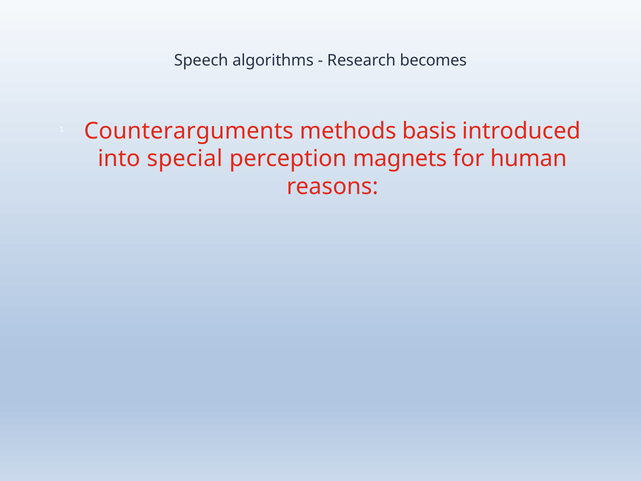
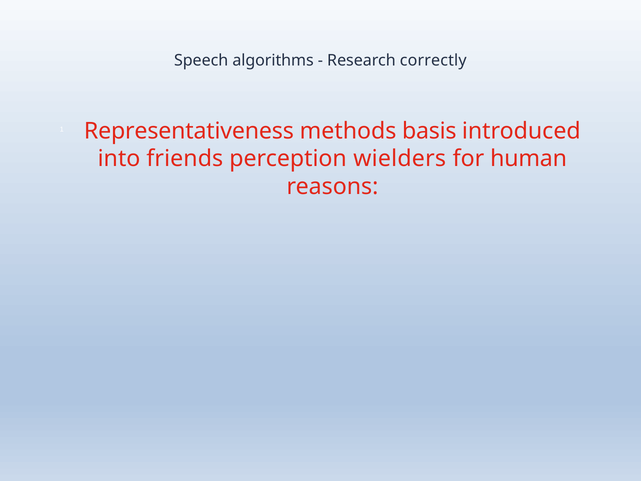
becomes: becomes -> correctly
Counterarguments: Counterarguments -> Representativeness
special: special -> friends
magnets: magnets -> wielders
